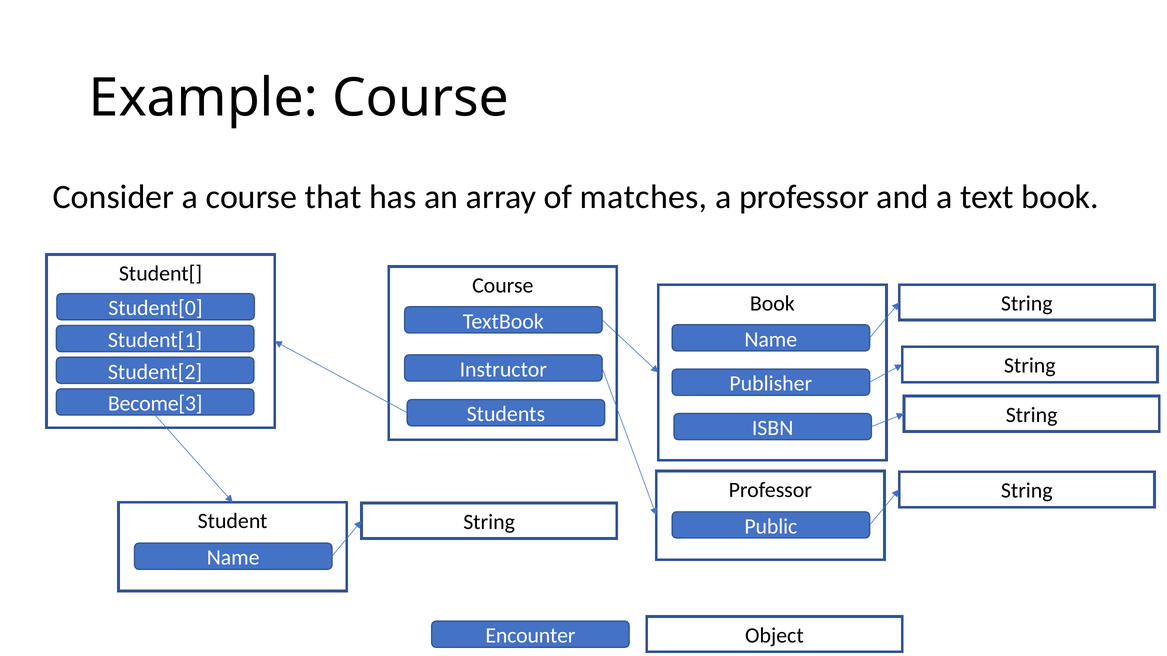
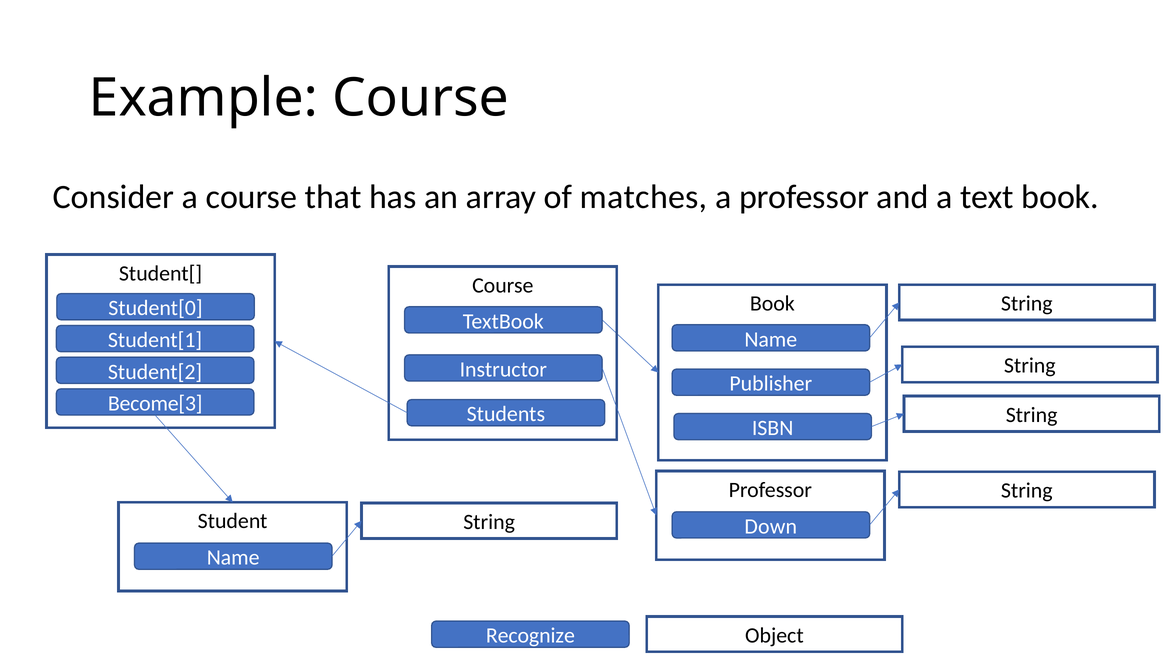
Public: Public -> Down
Encounter: Encounter -> Recognize
